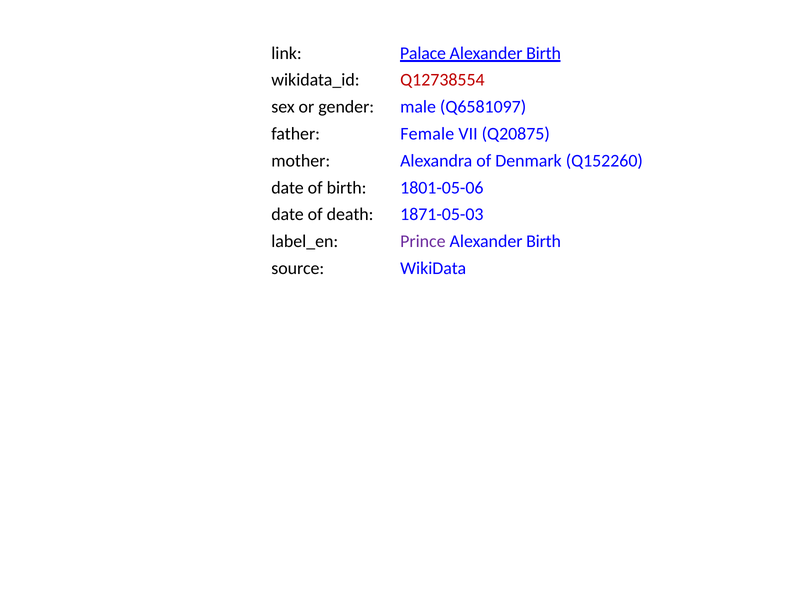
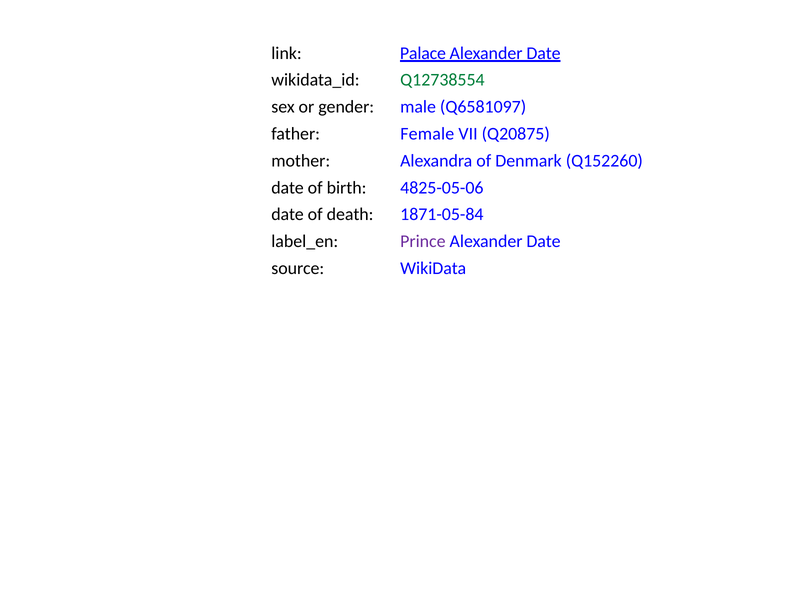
Birth at (544, 53): Birth -> Date
Q12738554 colour: red -> green
1801-05-06: 1801-05-06 -> 4825-05-06
1871-05-03: 1871-05-03 -> 1871-05-84
Birth at (544, 241): Birth -> Date
